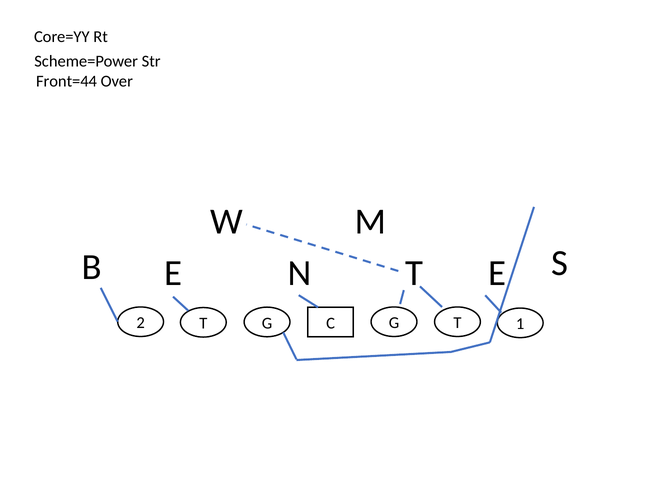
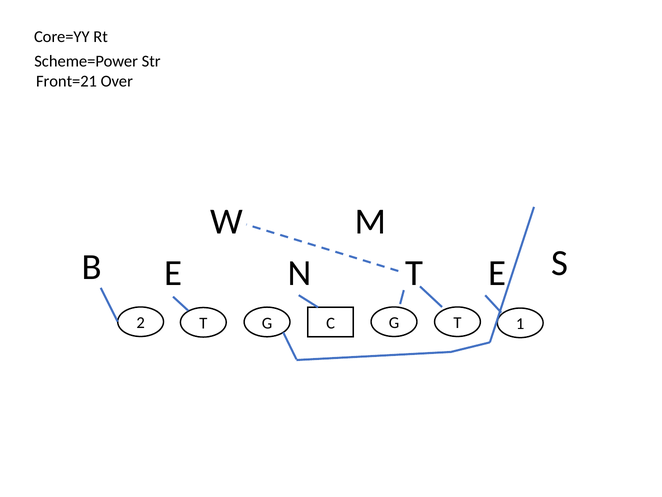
Front=44: Front=44 -> Front=21
